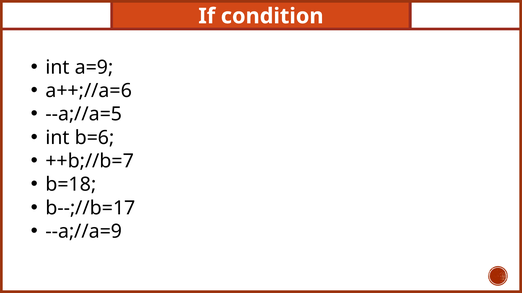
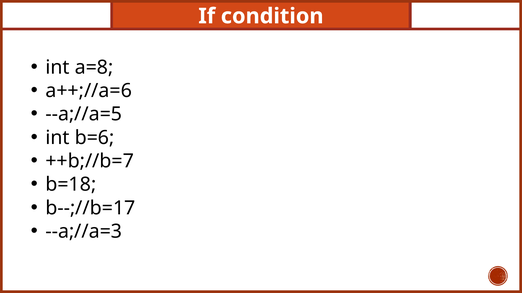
a=9: a=9 -> a=8
--a;//a=9: --a;//a=9 -> --a;//a=3
